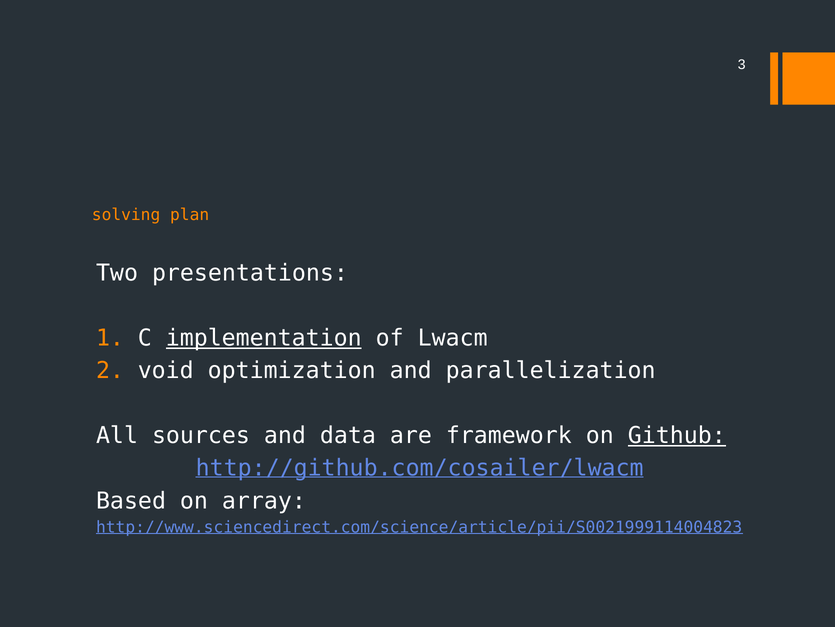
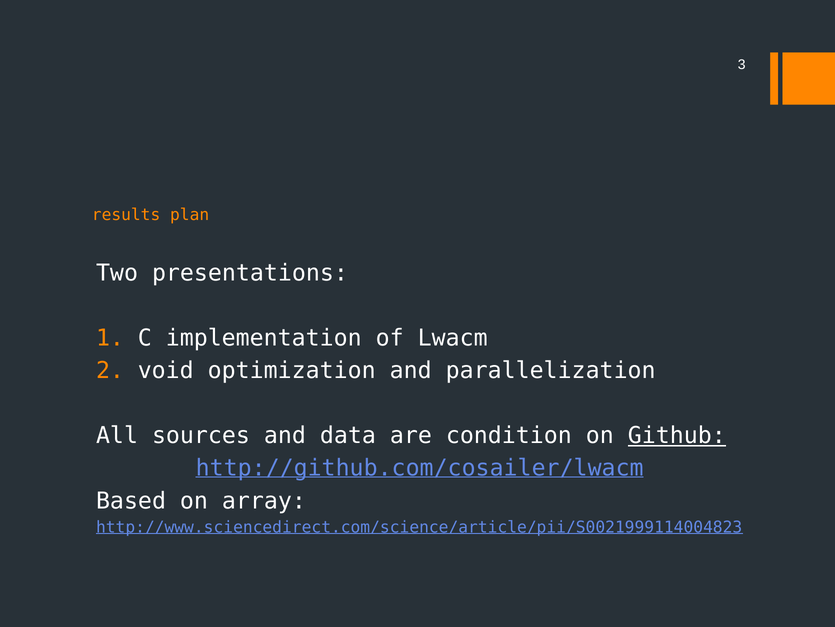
solving: solving -> results
implementation underline: present -> none
framework: framework -> condition
